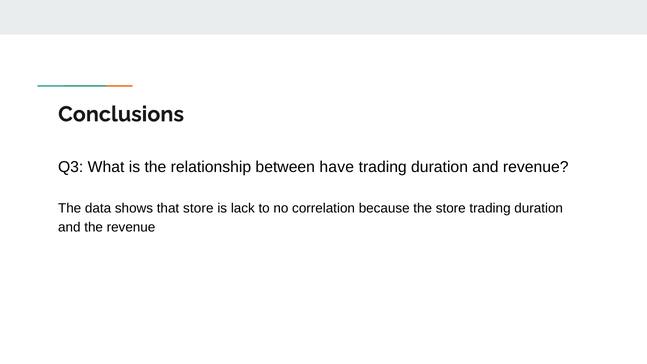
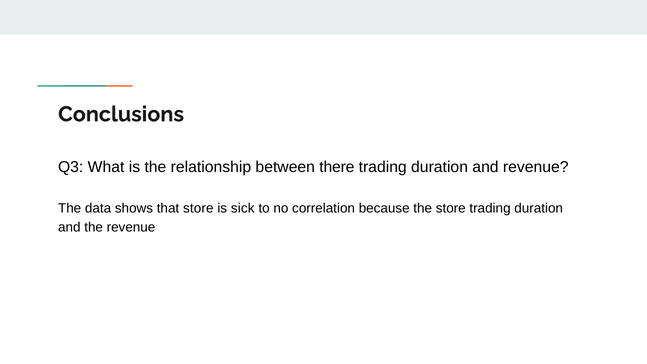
have: have -> there
lack: lack -> sick
